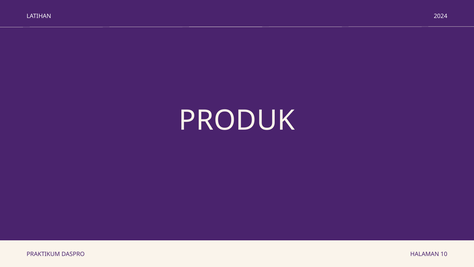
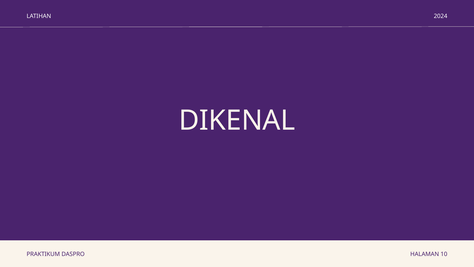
PRODUK: PRODUK -> DIKENAL
